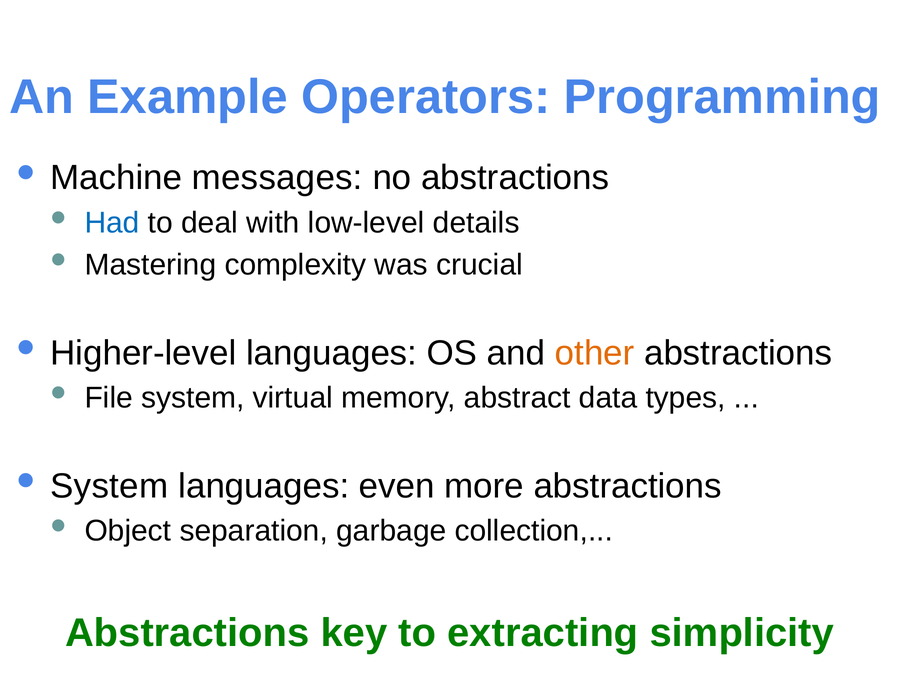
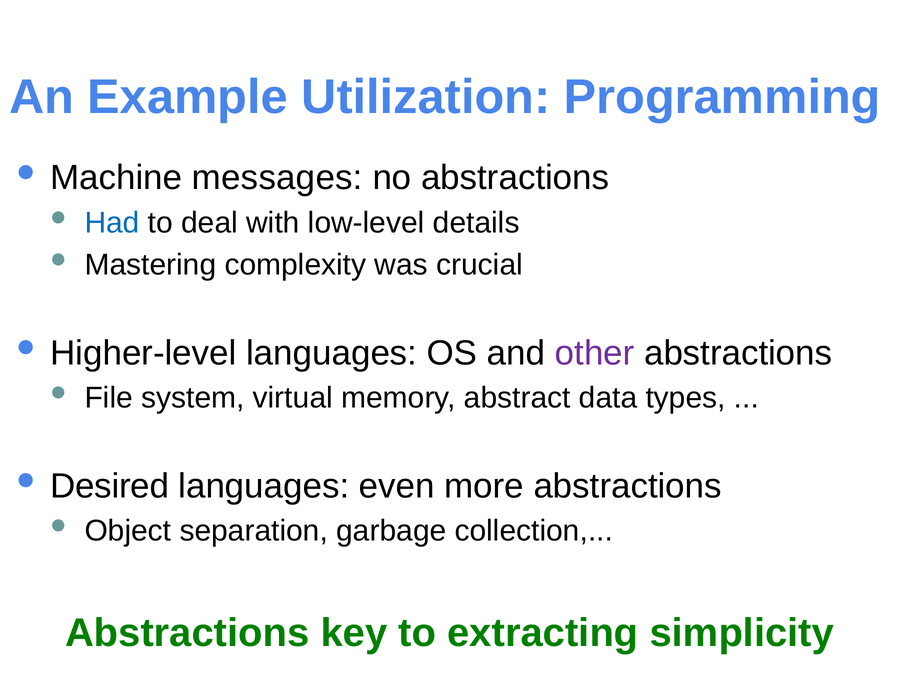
Operators: Operators -> Utilization
other colour: orange -> purple
System at (109, 486): System -> Desired
